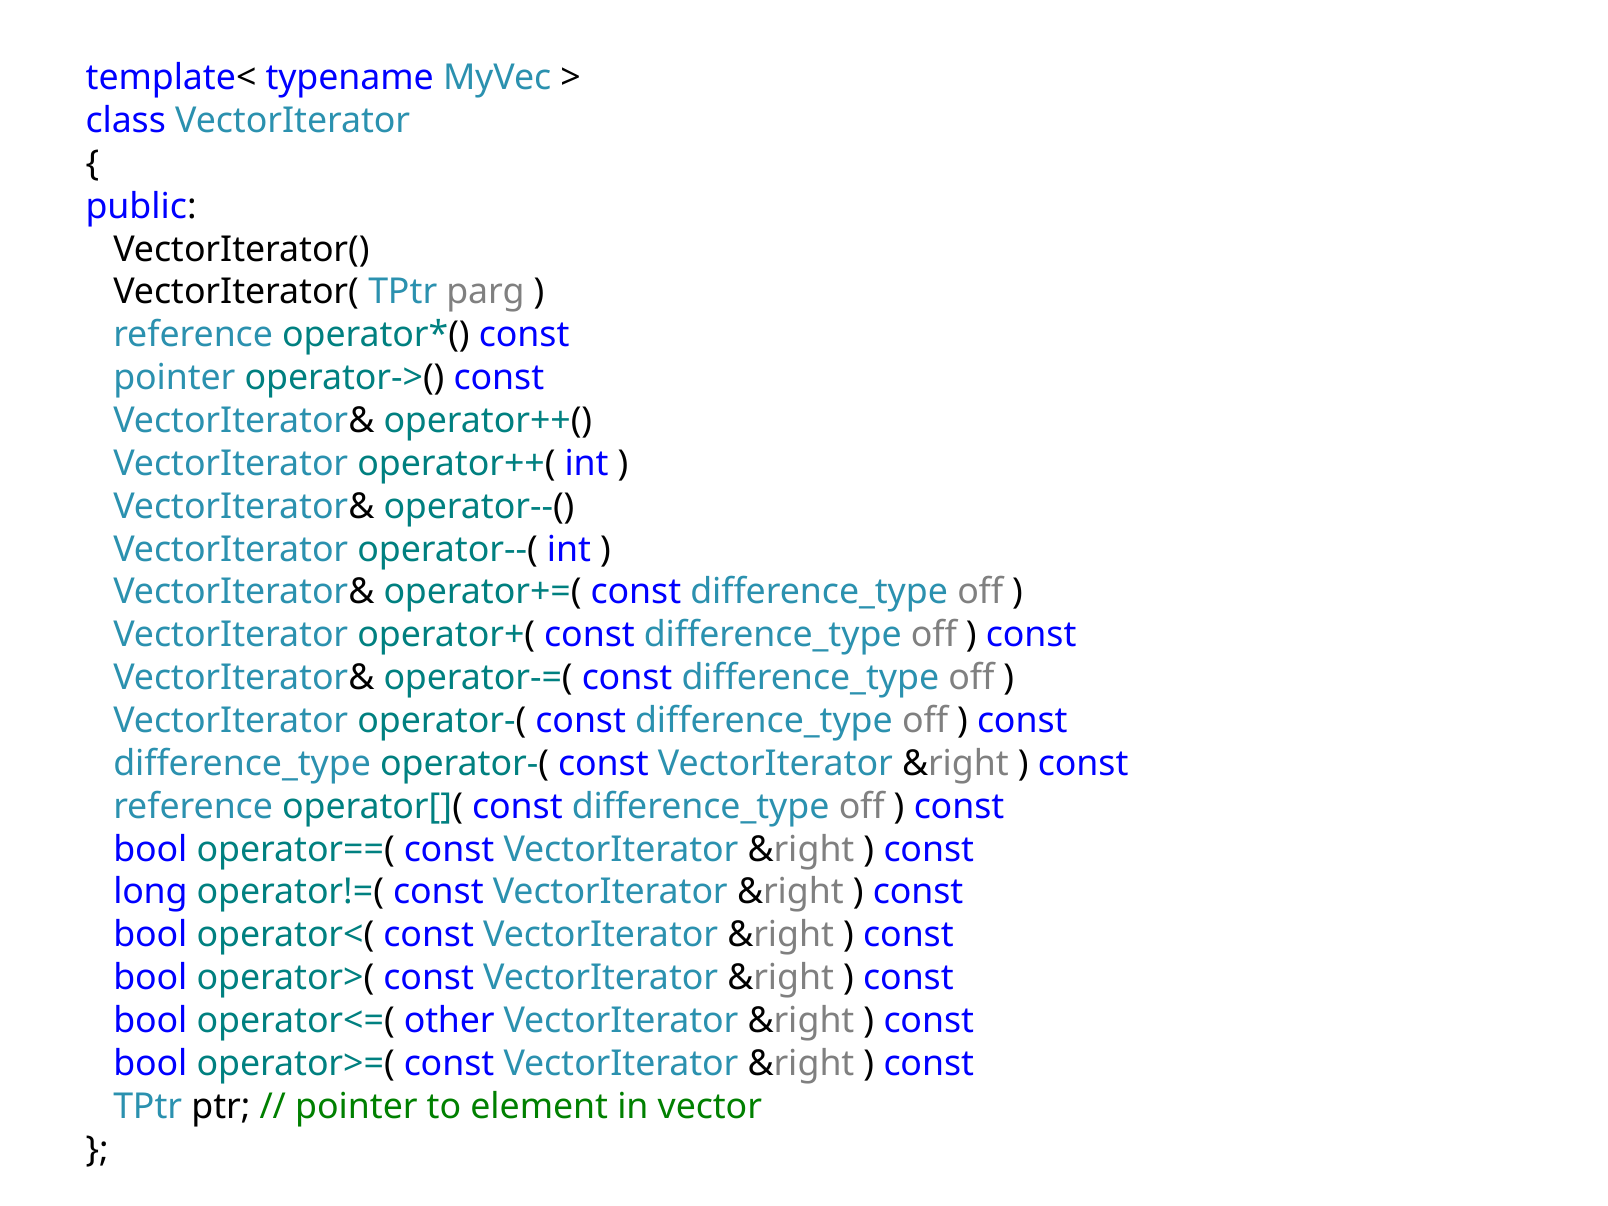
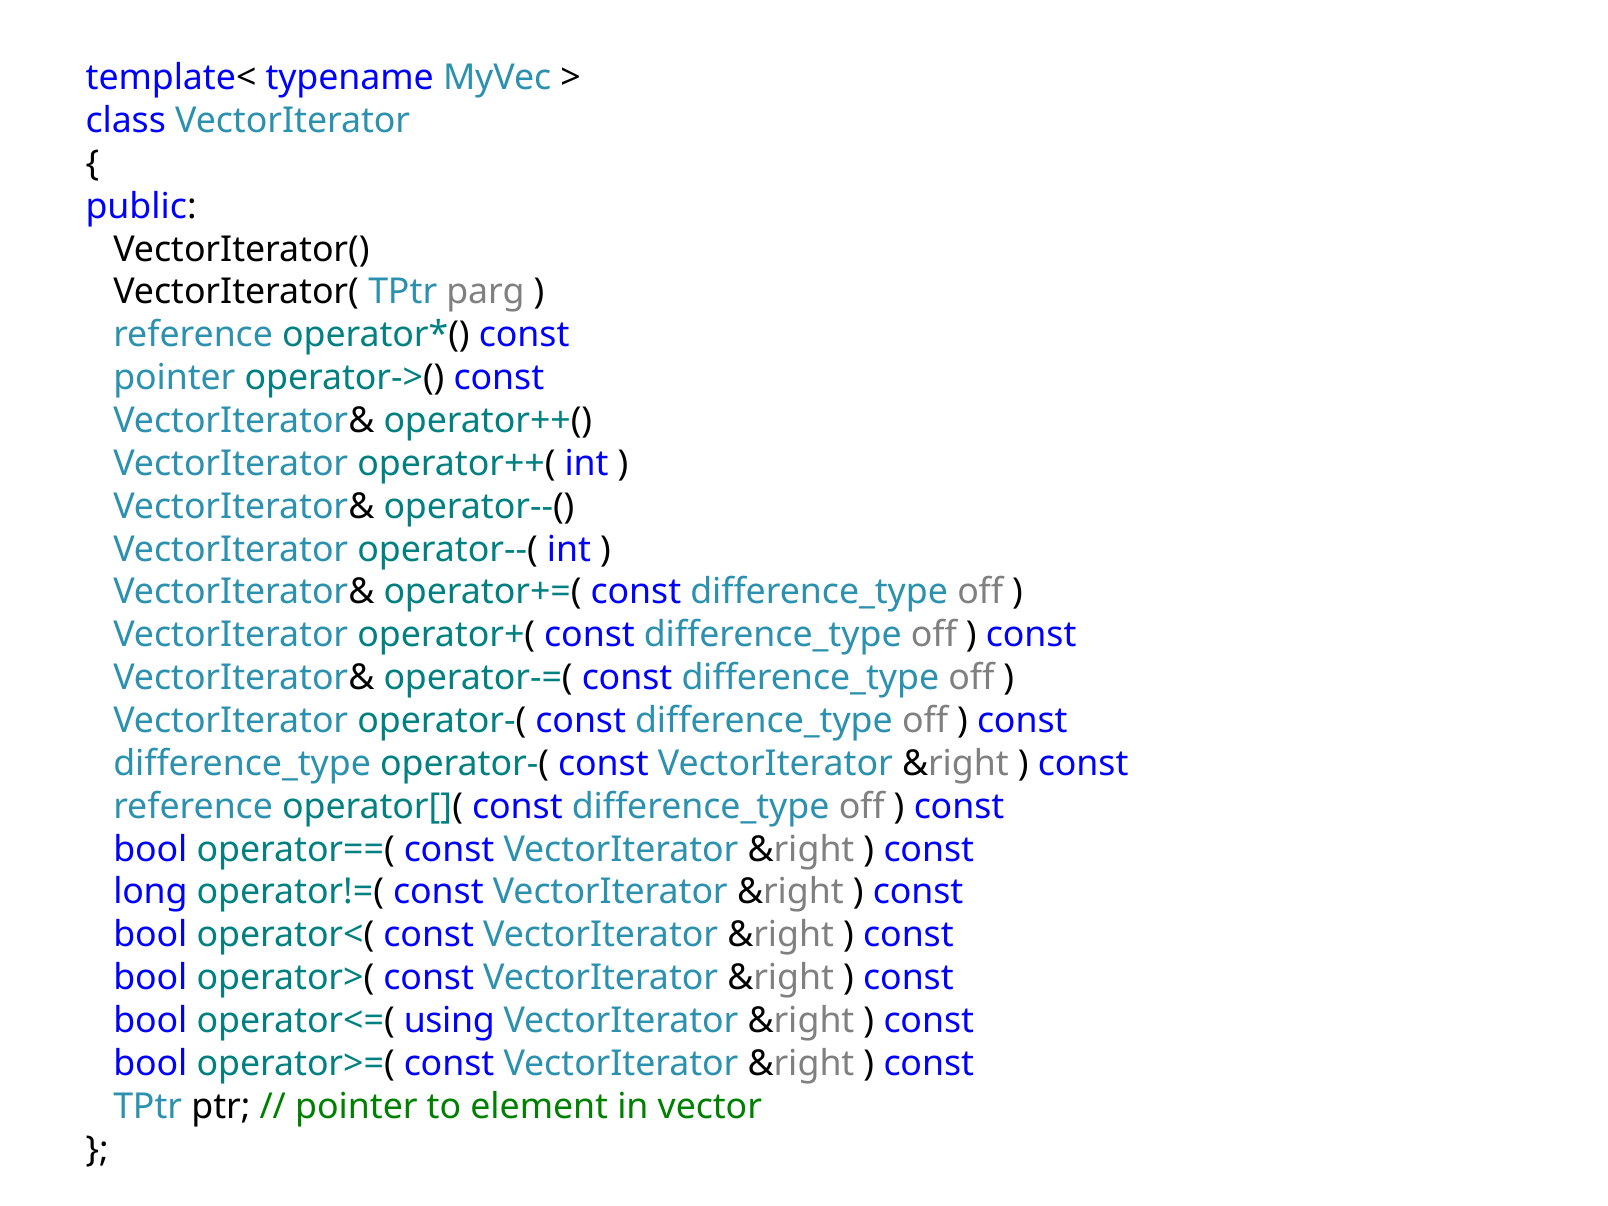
other: other -> using
